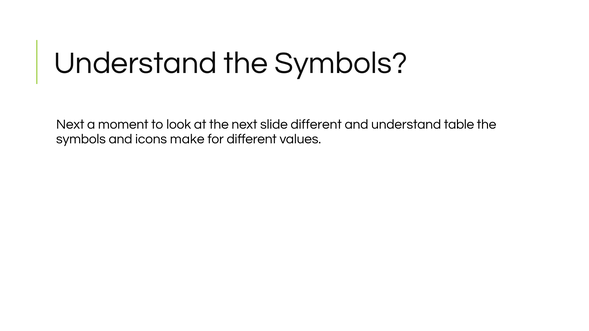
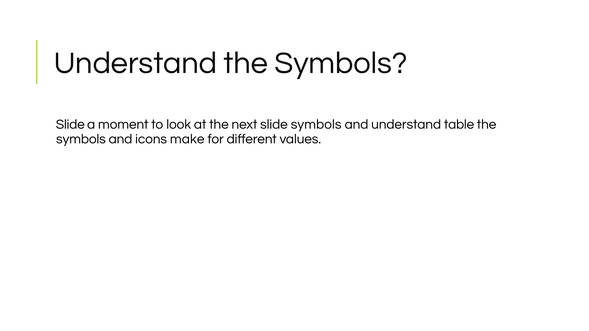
Next at (70, 125): Next -> Slide
slide different: different -> symbols
